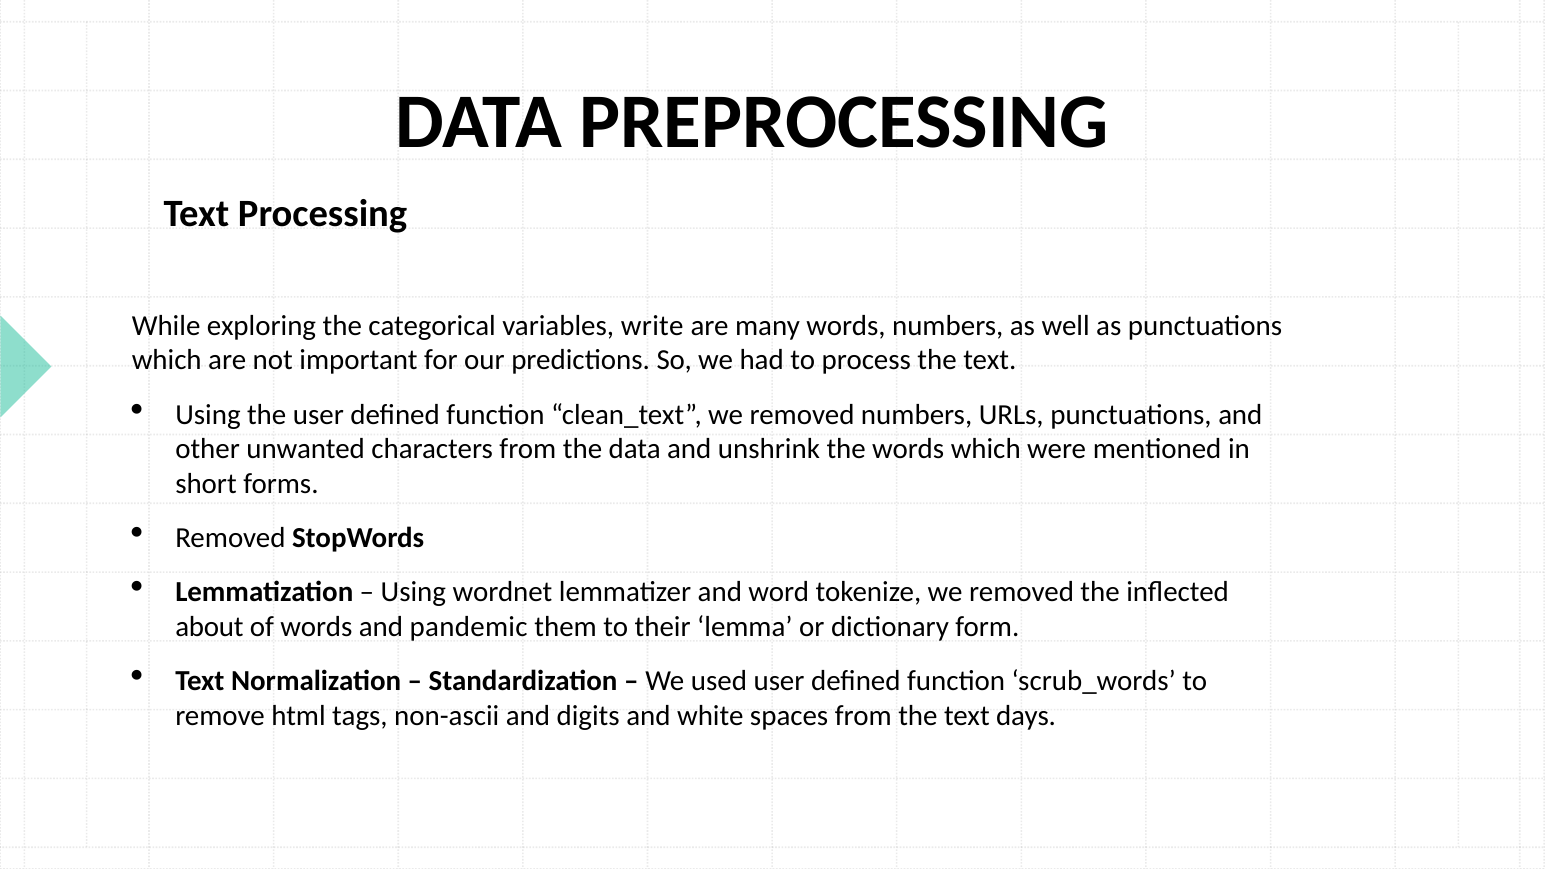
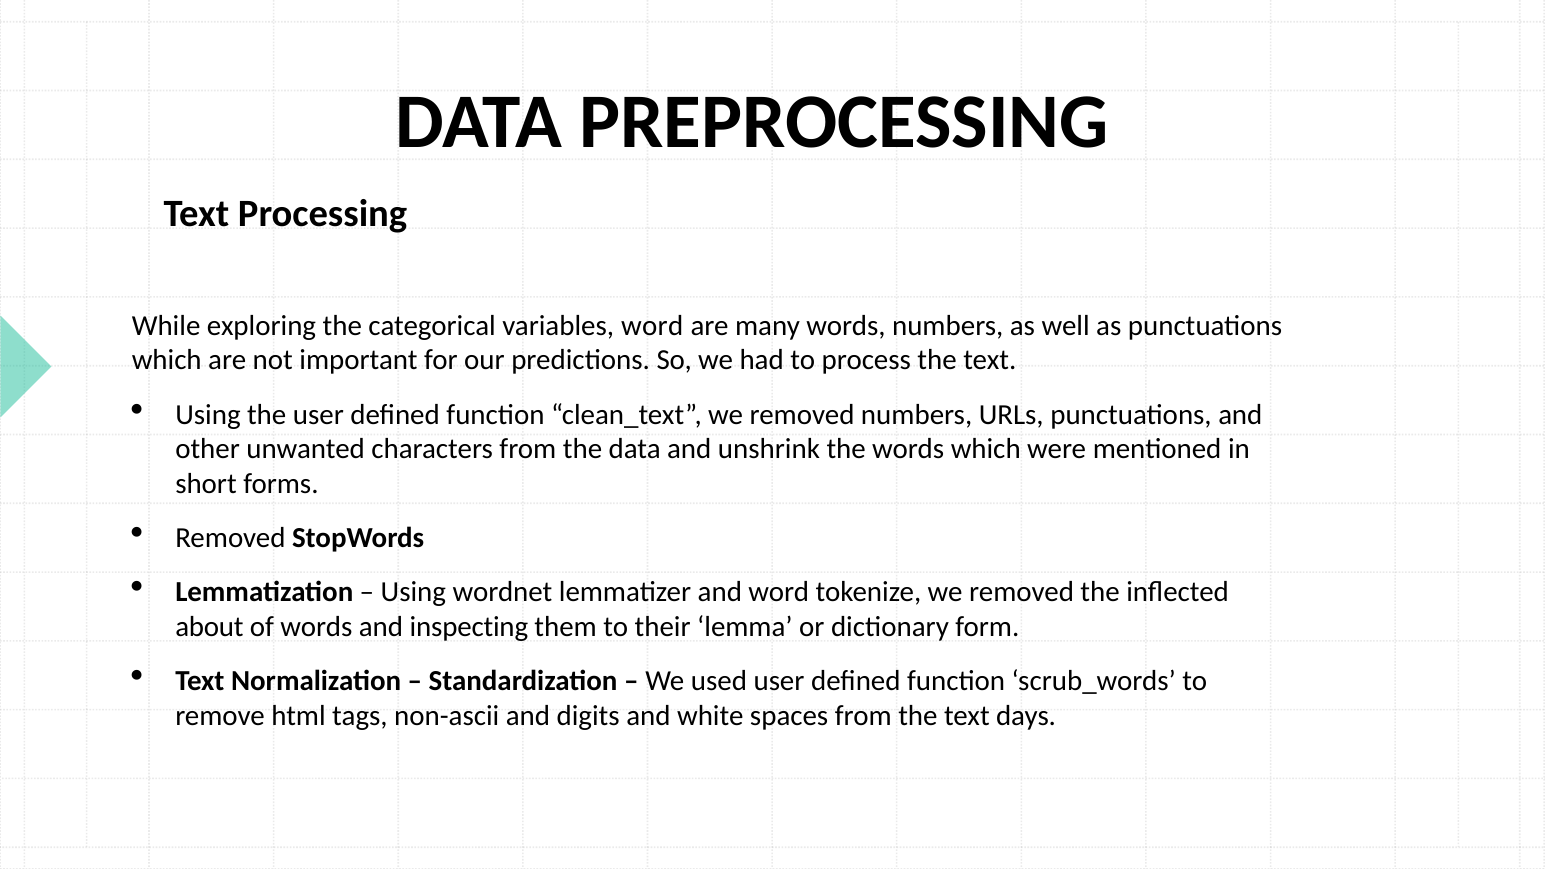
variables write: write -> word
pandemic: pandemic -> inspecting
